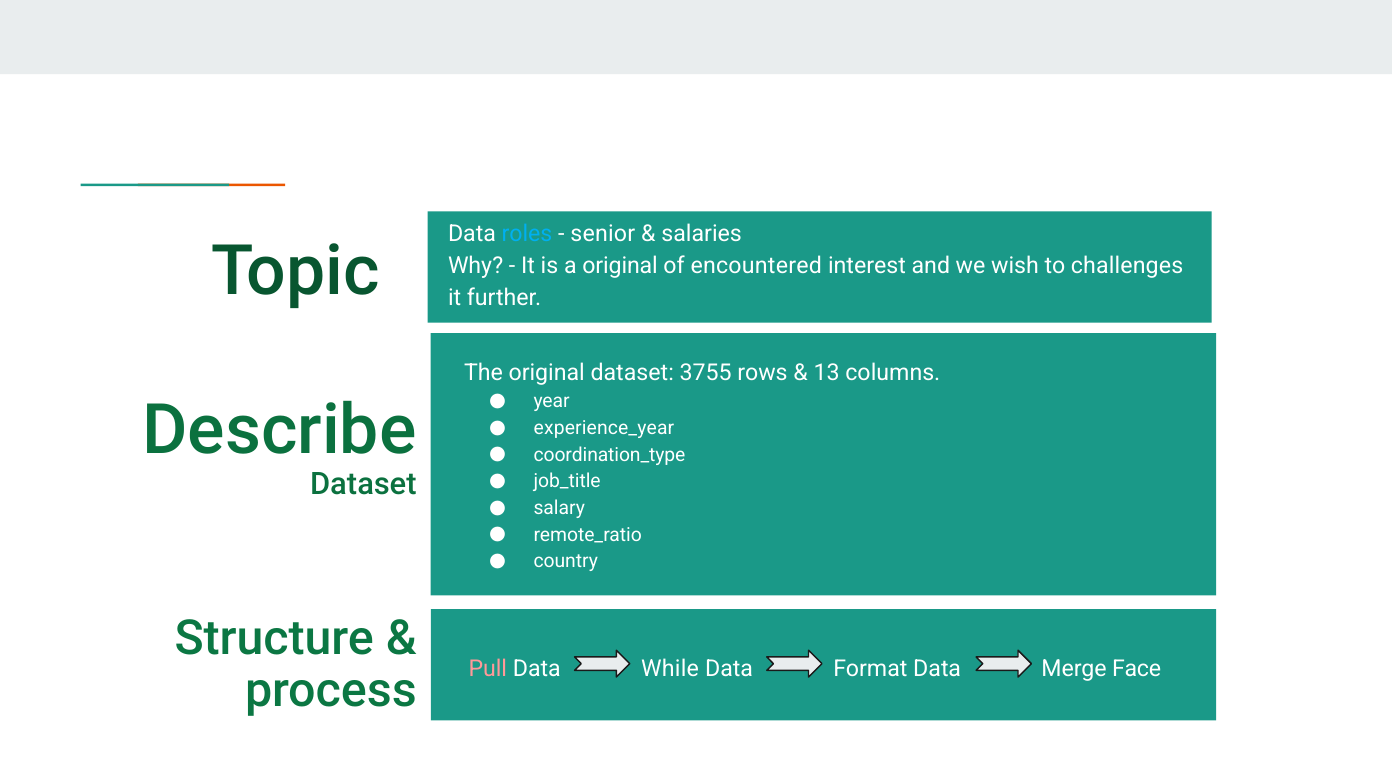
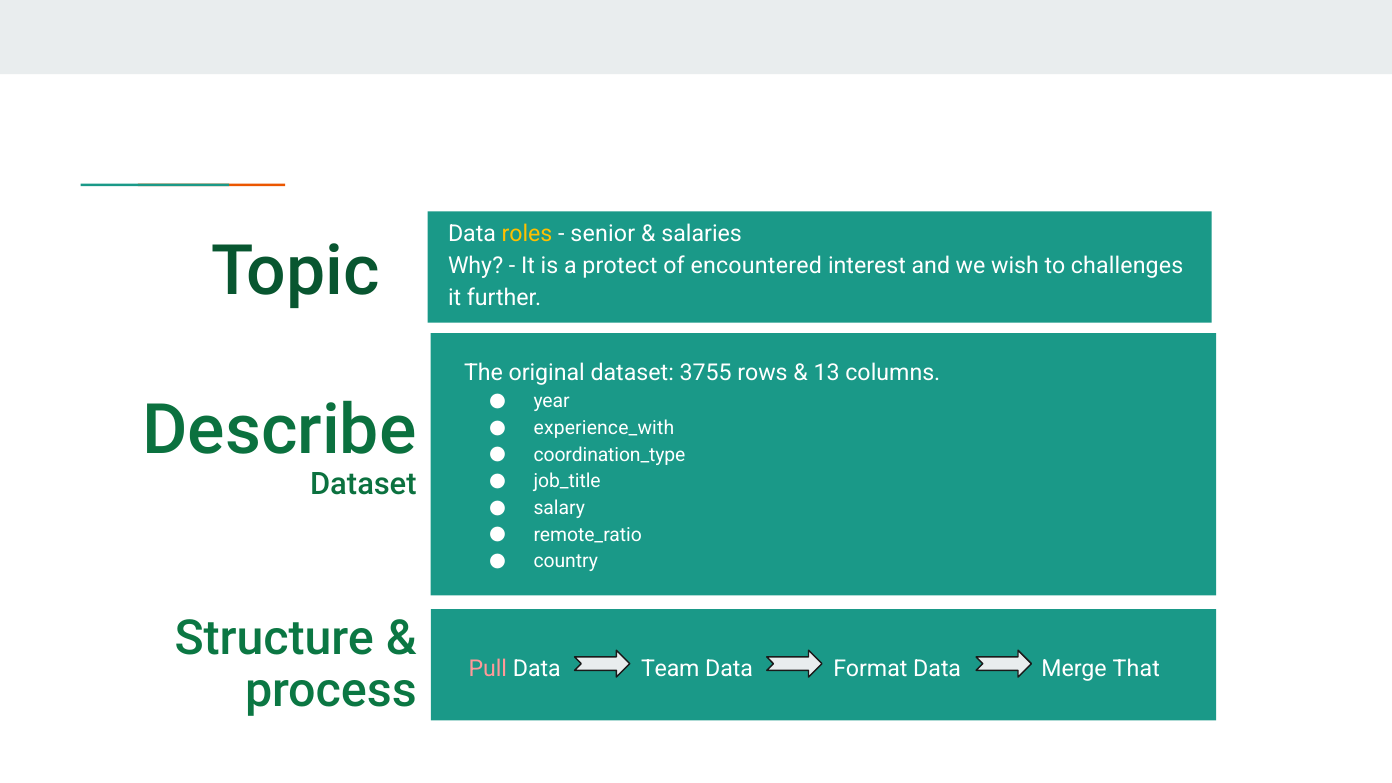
roles colour: light blue -> yellow
a original: original -> protect
experience_year: experience_year -> experience_with
While: While -> Team
Face: Face -> That
